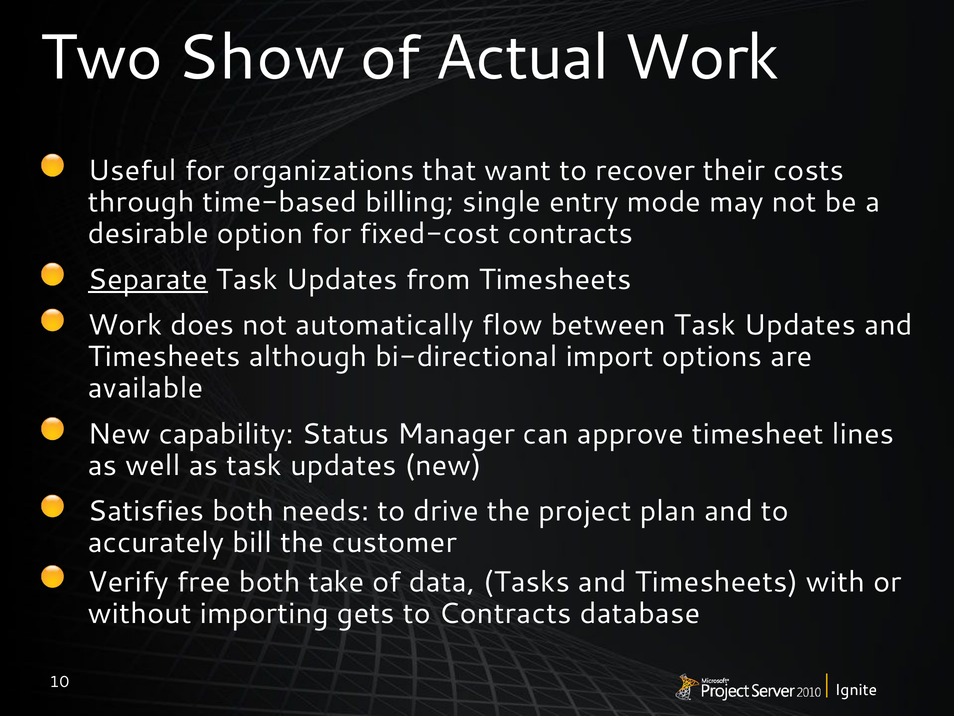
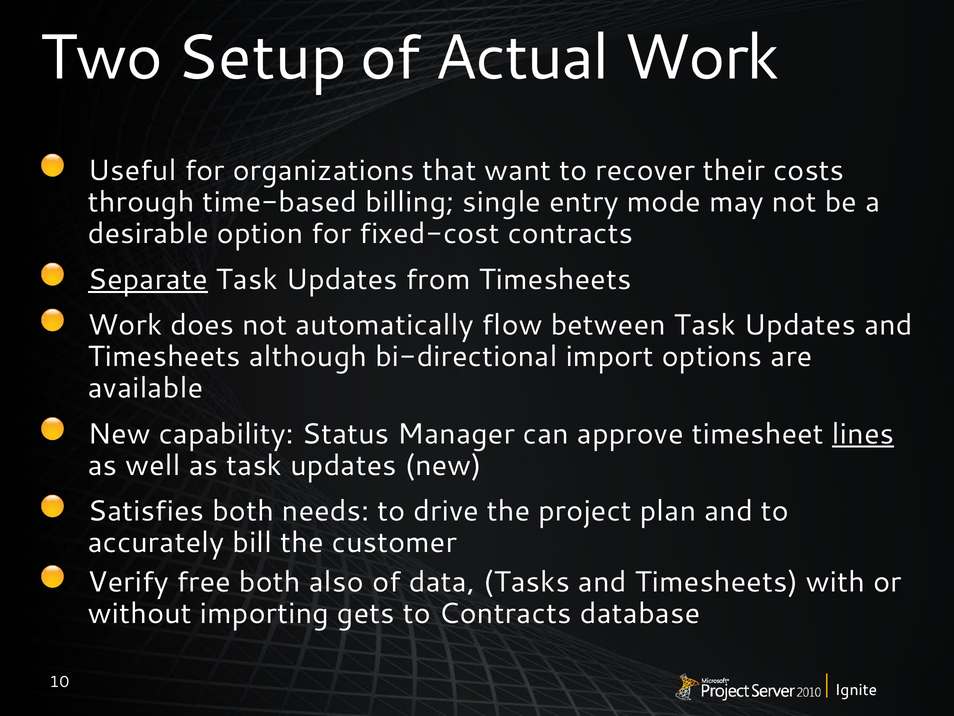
Show: Show -> Setup
lines underline: none -> present
take: take -> also
